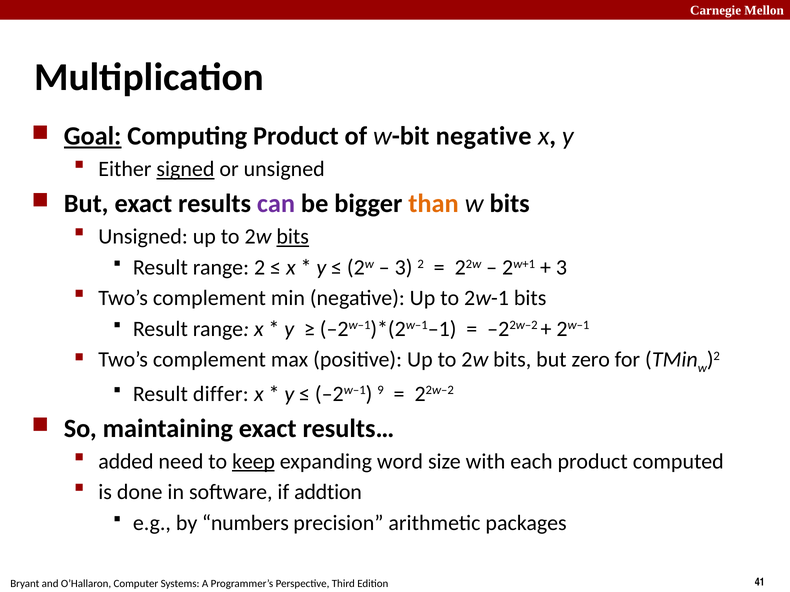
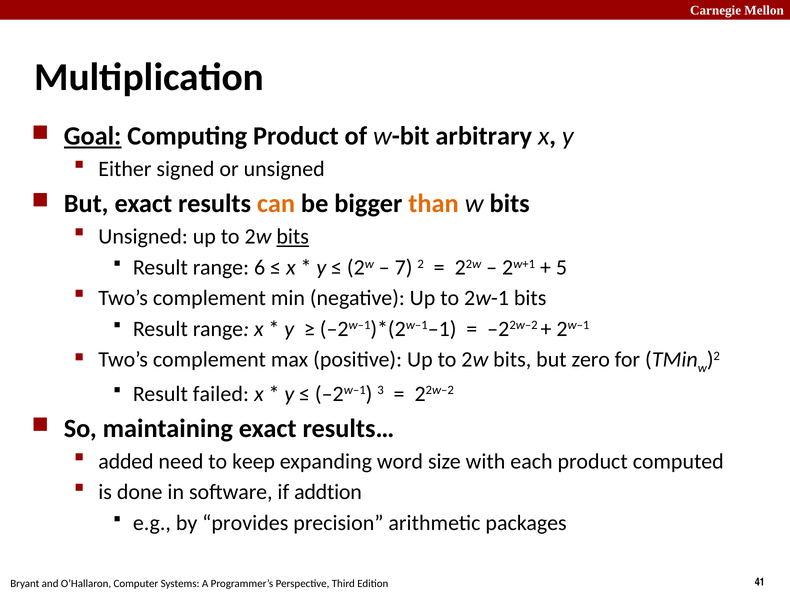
w-bit negative: negative -> arbitrary
signed underline: present -> none
can colour: purple -> orange
range 2: 2 -> 6
3 at (404, 268): 3 -> 7
3 at (561, 268): 3 -> 5
differ: differ -> failed
9: 9 -> 3
keep underline: present -> none
numbers: numbers -> provides
